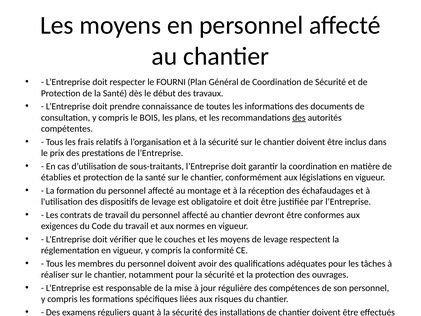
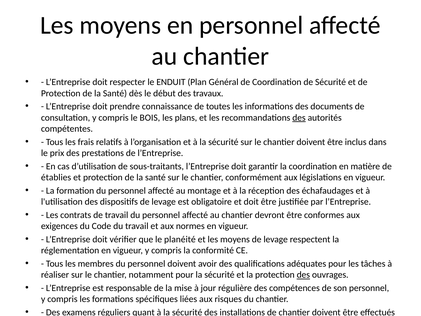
FOURNI: FOURNI -> ENDUIT
couches: couches -> planéité
des at (303, 275) underline: none -> present
